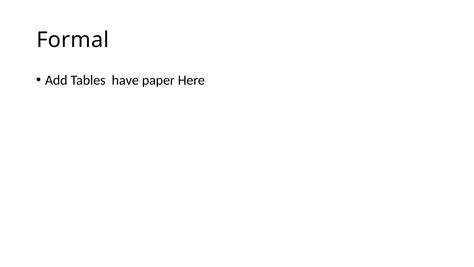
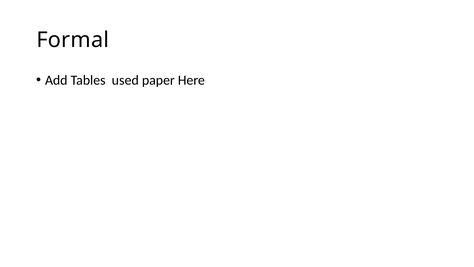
have: have -> used
